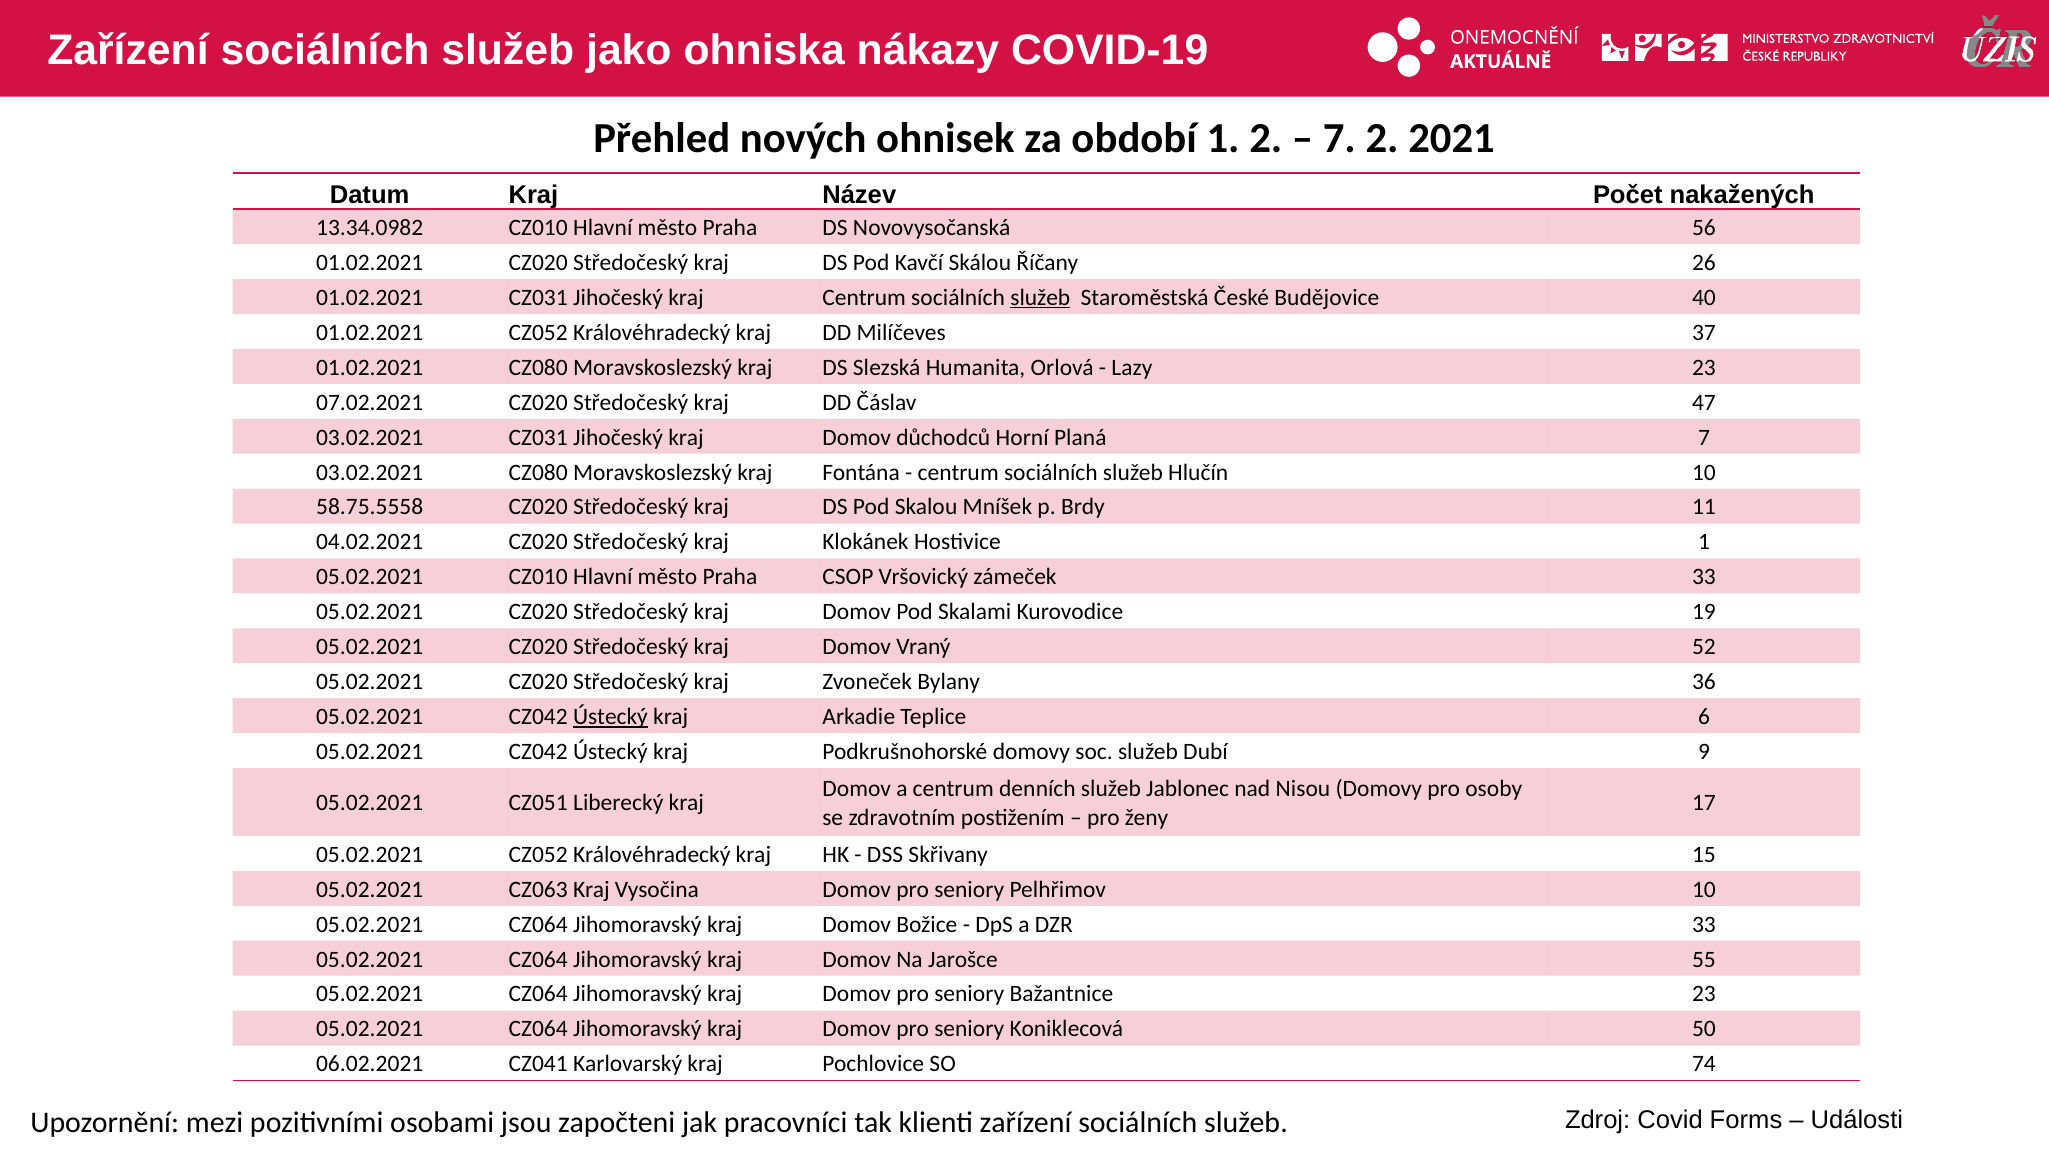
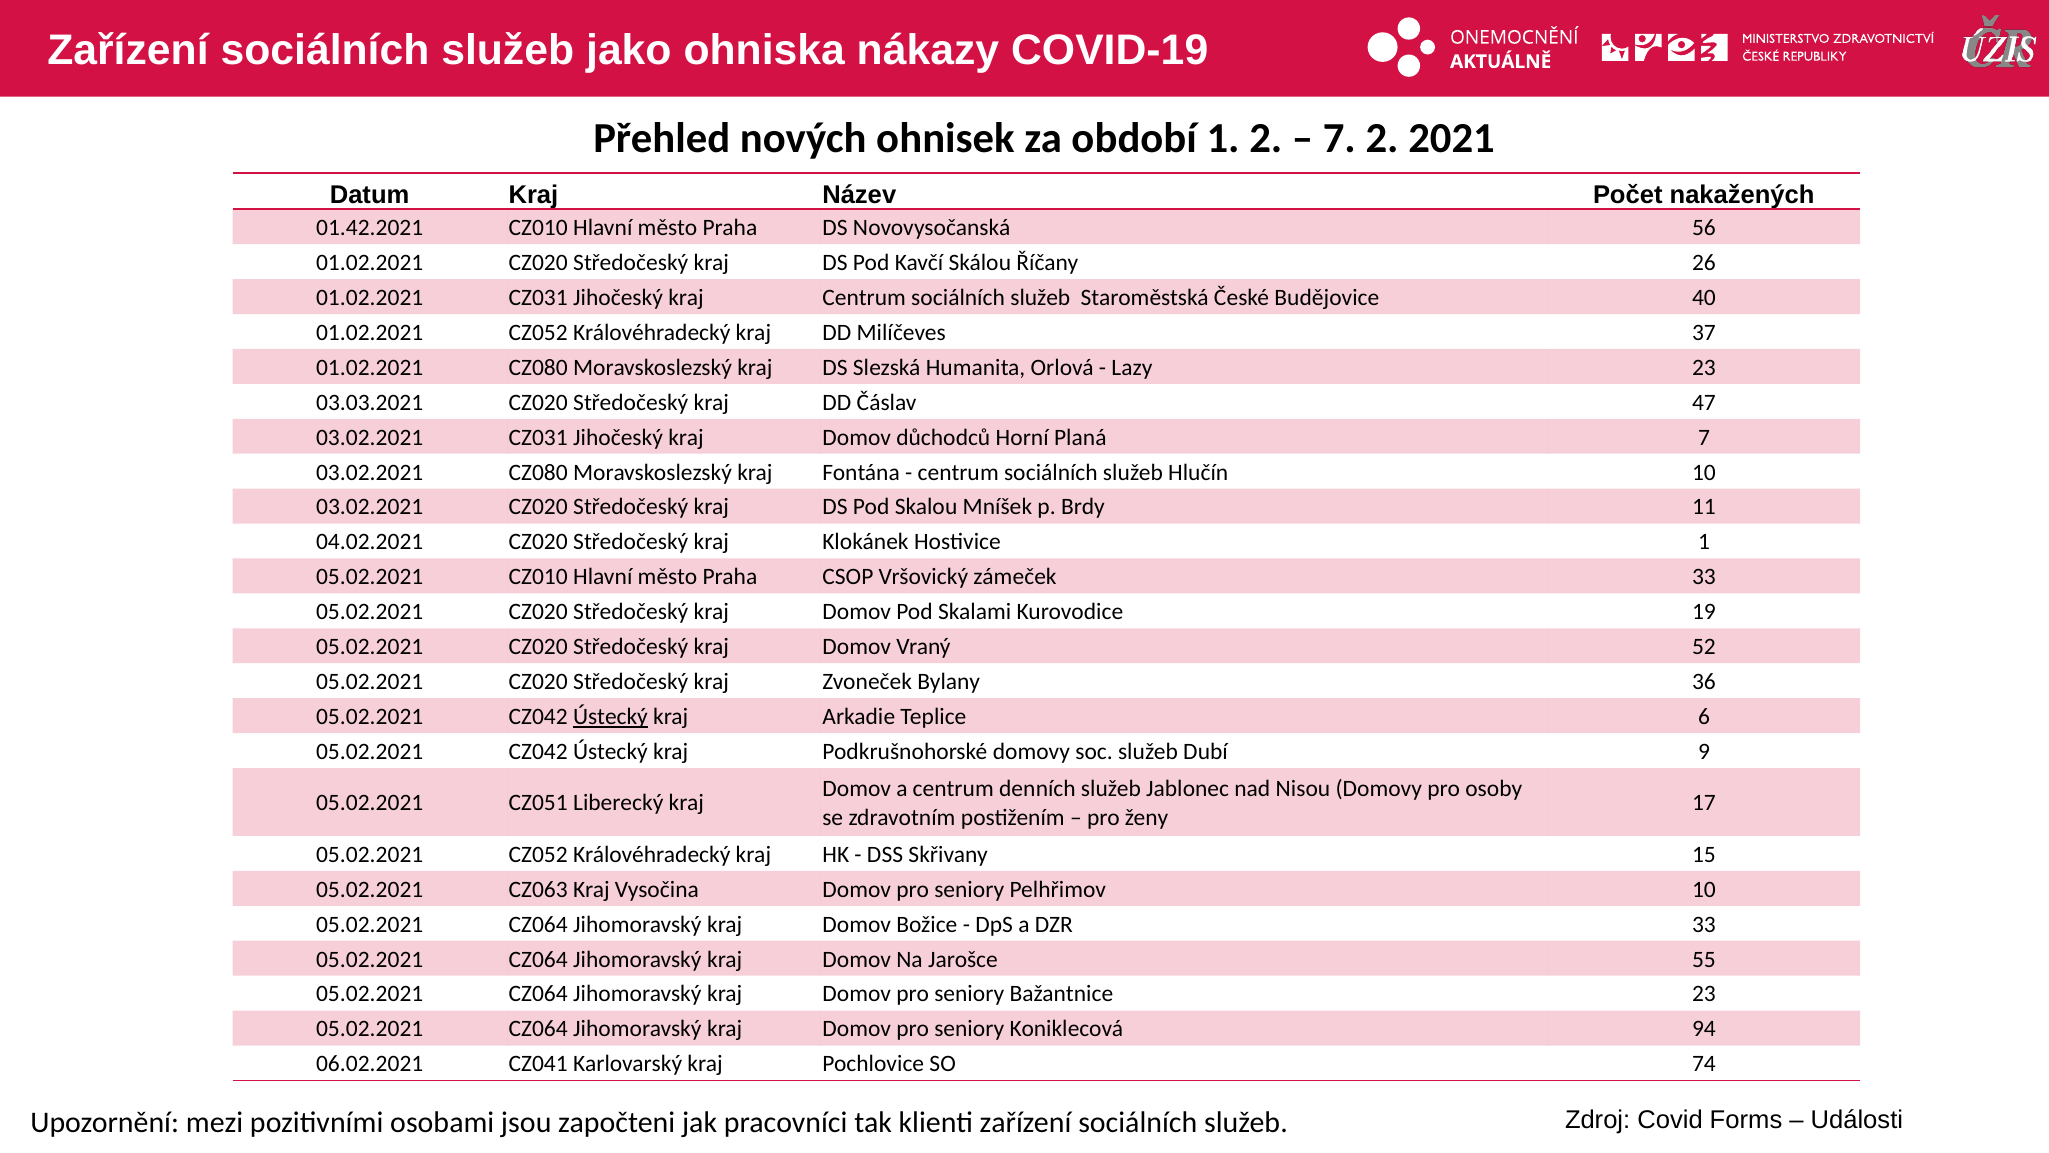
13.34.0982: 13.34.0982 -> 01.42.2021
služeb at (1040, 298) underline: present -> none
07.02.2021: 07.02.2021 -> 03.03.2021
58.75.5558 at (370, 507): 58.75.5558 -> 03.02.2021
50: 50 -> 94
